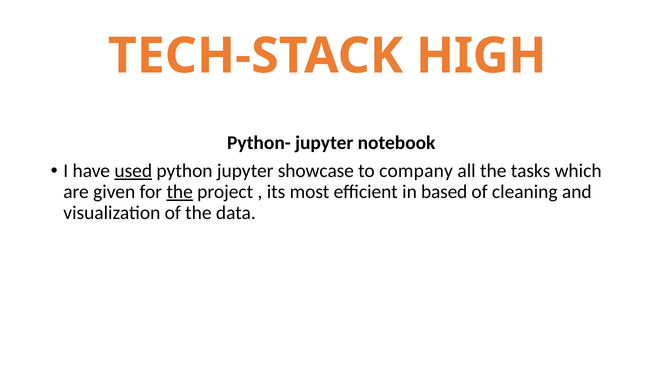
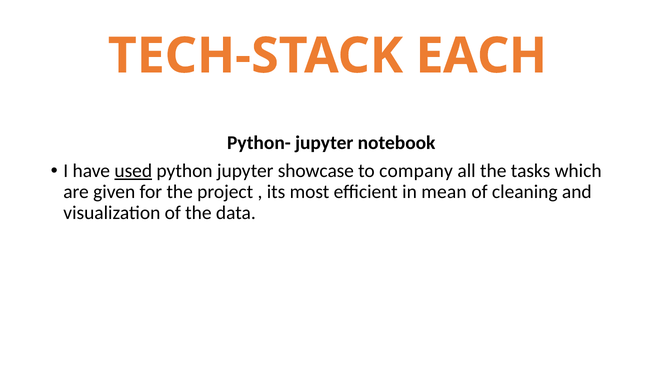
HIGH: HIGH -> EACH
the at (180, 192) underline: present -> none
based: based -> mean
